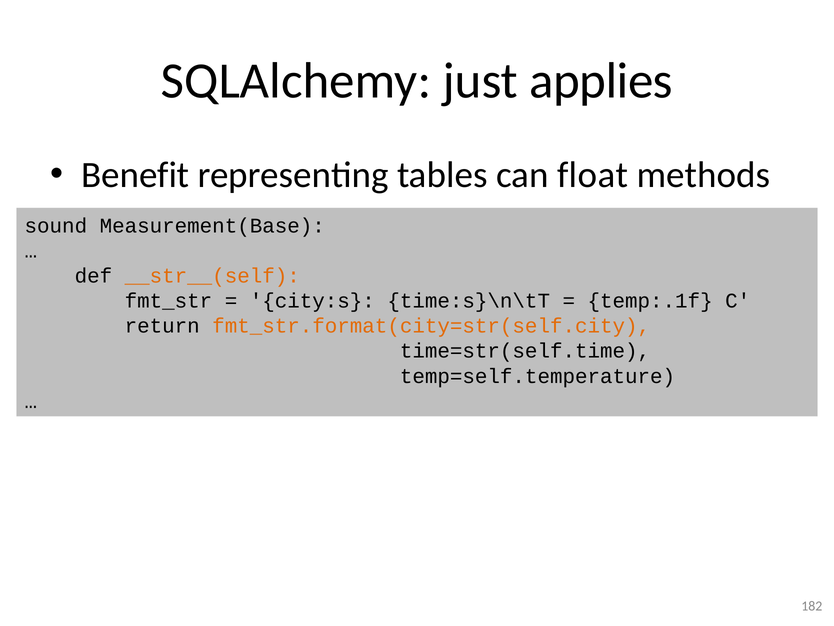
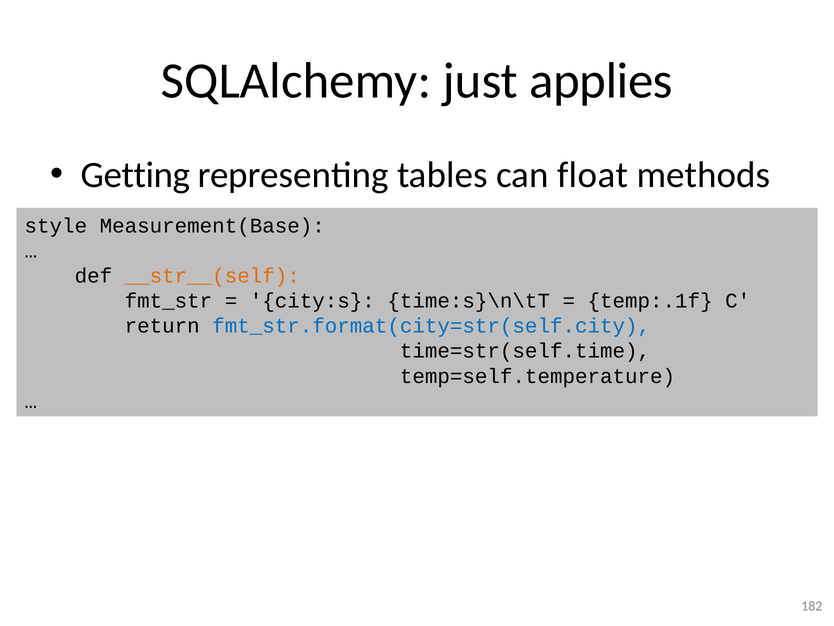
Benefit: Benefit -> Getting
sound: sound -> style
fmt_str.format(city=str(self.city colour: orange -> blue
